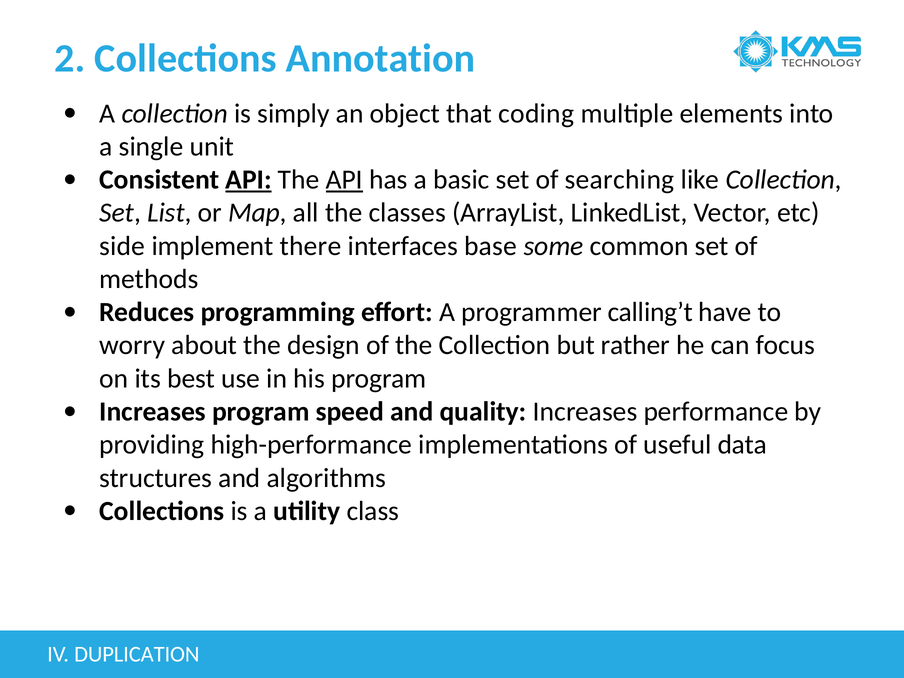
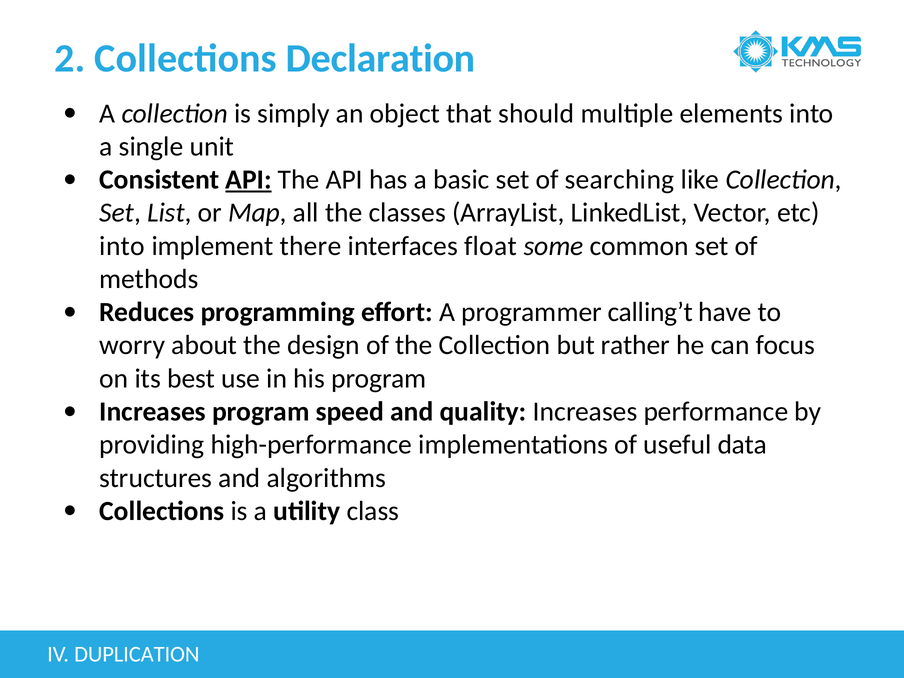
Annotation: Annotation -> Declaration
coding: coding -> should
API at (344, 180) underline: present -> none
side at (122, 246): side -> into
base: base -> float
